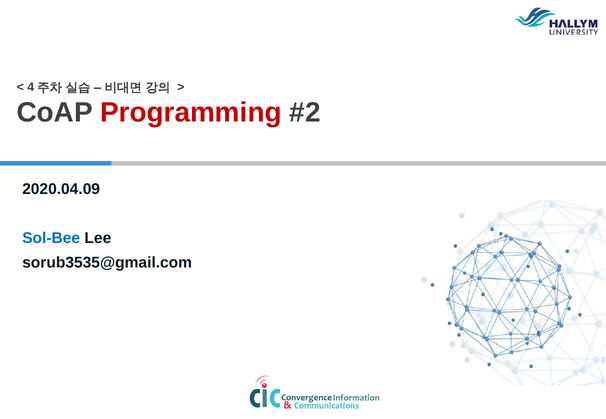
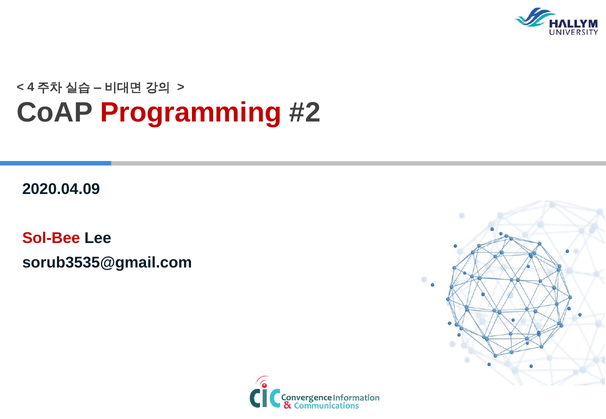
Sol-Bee colour: blue -> red
